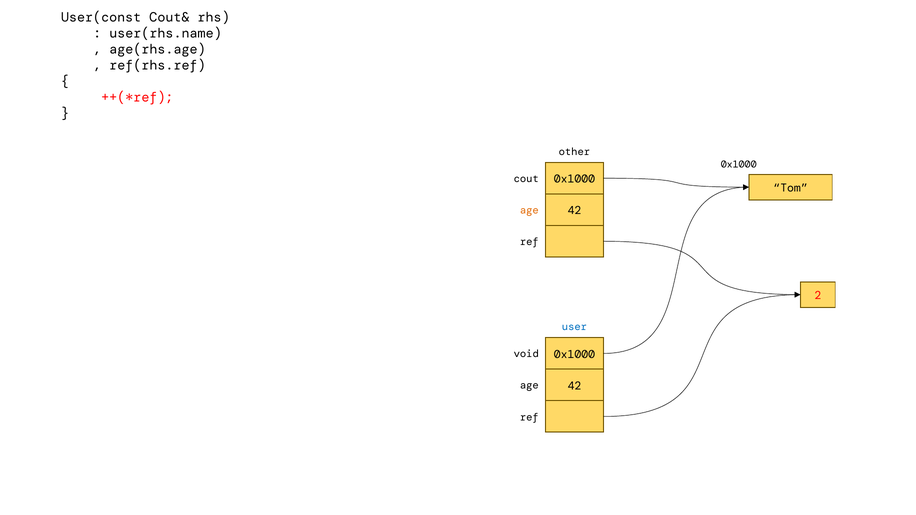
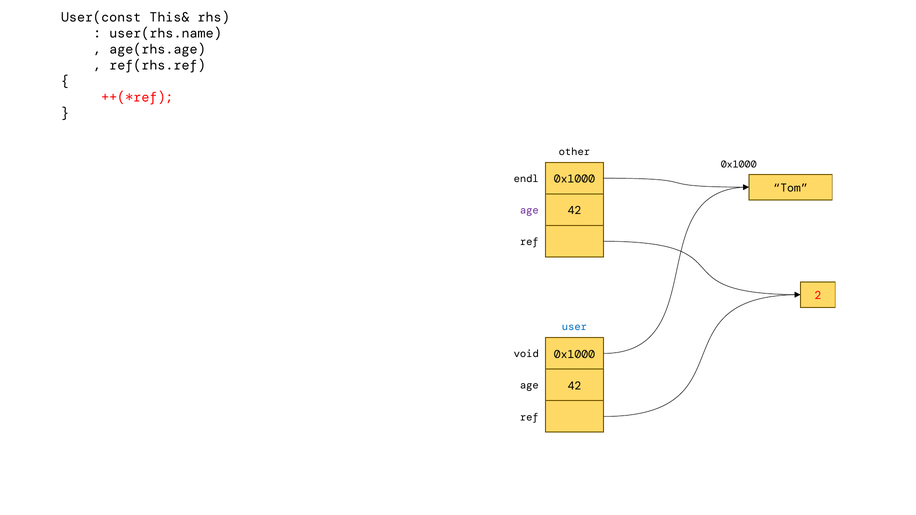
Cout&: Cout& -> This&
cout: cout -> endl
age at (529, 210) colour: orange -> purple
